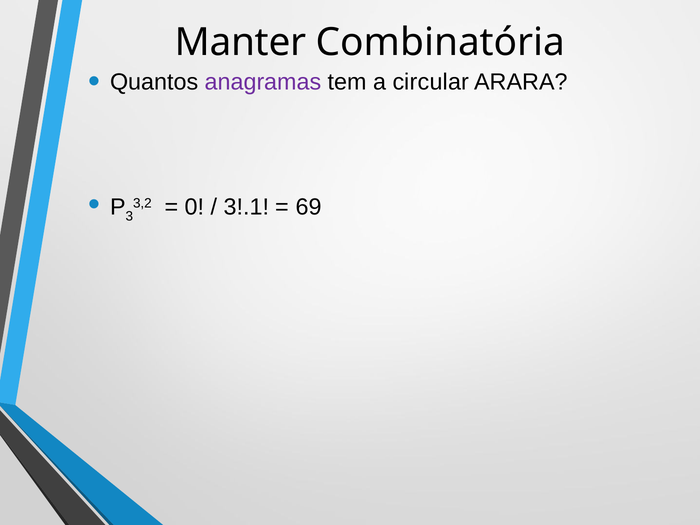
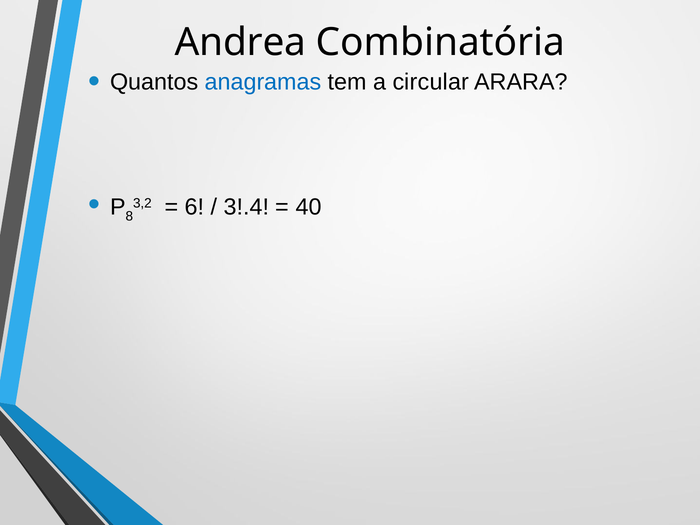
Manter: Manter -> Andrea
anagramas colour: purple -> blue
3: 3 -> 8
0: 0 -> 6
3!.1: 3!.1 -> 3!.4
69: 69 -> 40
